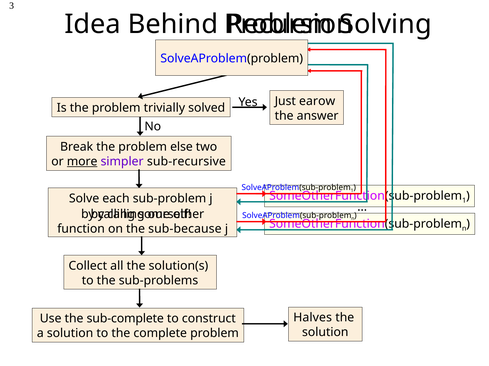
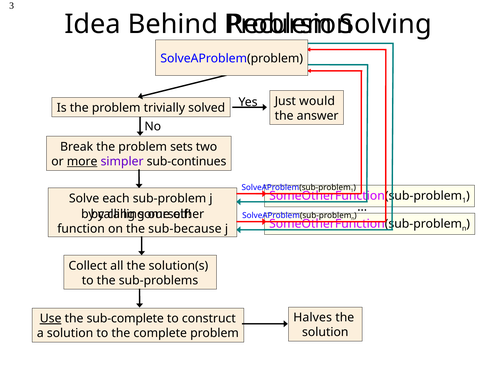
earow: earow -> would
else: else -> sets
sub-recursive: sub-recursive -> sub-continues
Use underline: none -> present
